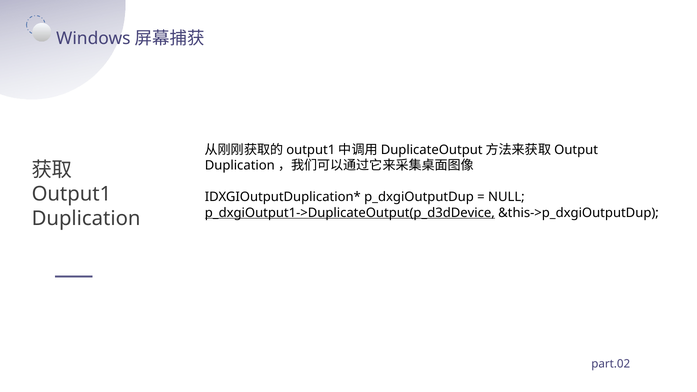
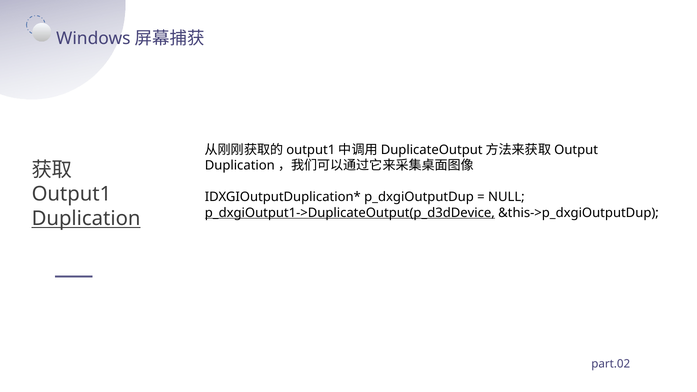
Duplication underline: none -> present
